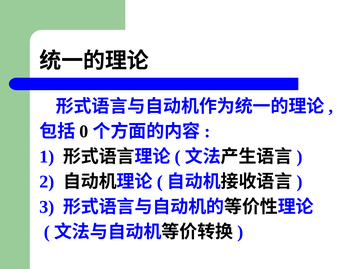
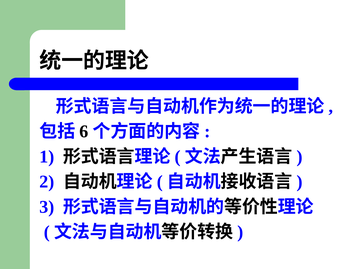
0: 0 -> 6
